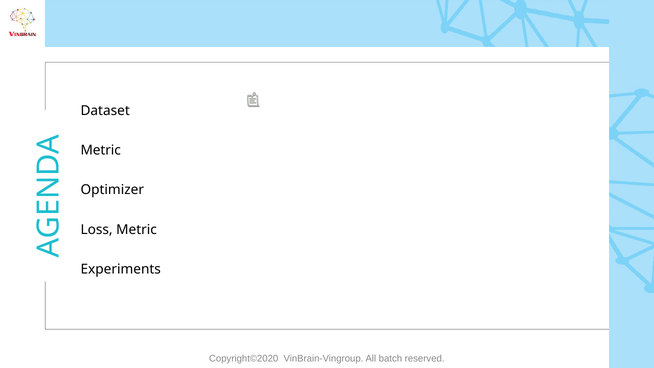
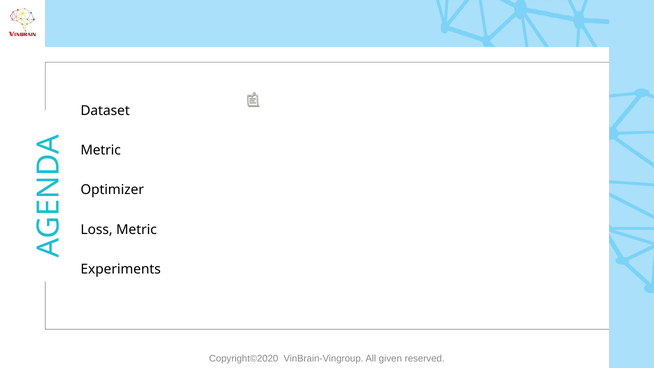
batch: batch -> given
